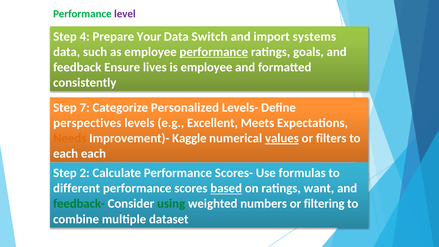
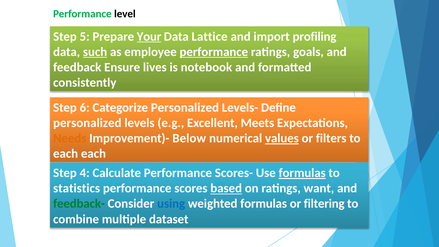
level colour: purple -> black
4: 4 -> 5
Your underline: none -> present
Switch: Switch -> Lattice
systems: systems -> profiling
such underline: none -> present
is employee: employee -> notebook
7: 7 -> 6
perspectives at (87, 123): perspectives -> personalized
Kaggle: Kaggle -> Below
2: 2 -> 4
formulas at (302, 173) underline: none -> present
different: different -> statistics
using colour: green -> blue
weighted numbers: numbers -> formulas
